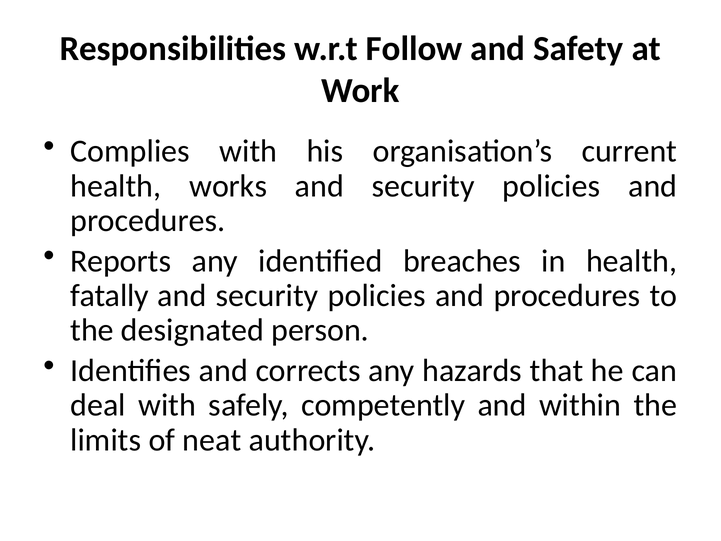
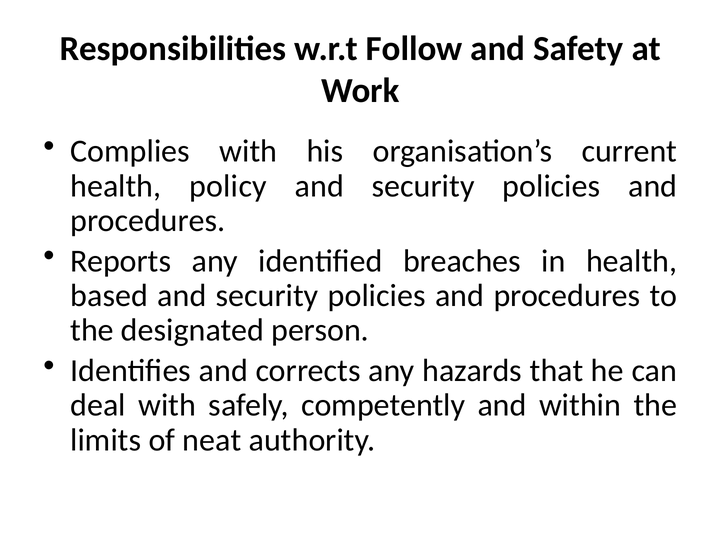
works: works -> policy
fatally: fatally -> based
